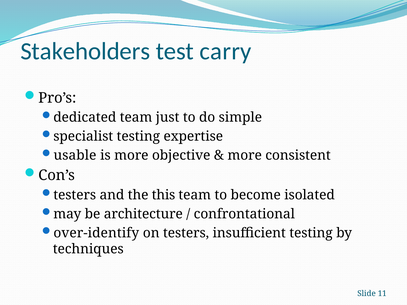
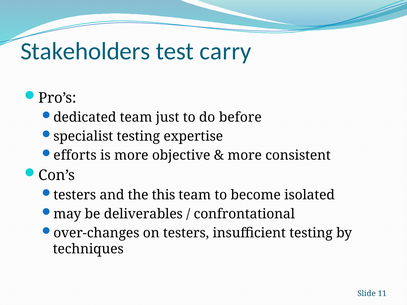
simple: simple -> before
usable: usable -> efforts
architecture: architecture -> deliverables
over-identify: over-identify -> over-changes
